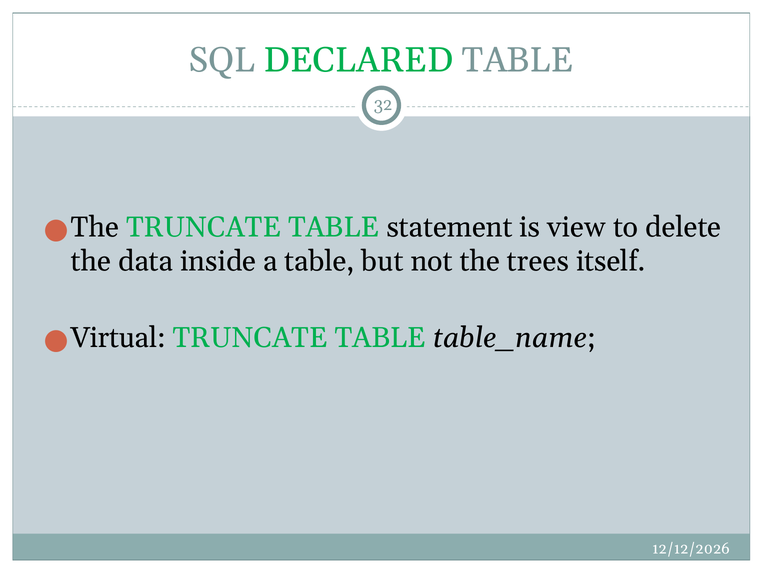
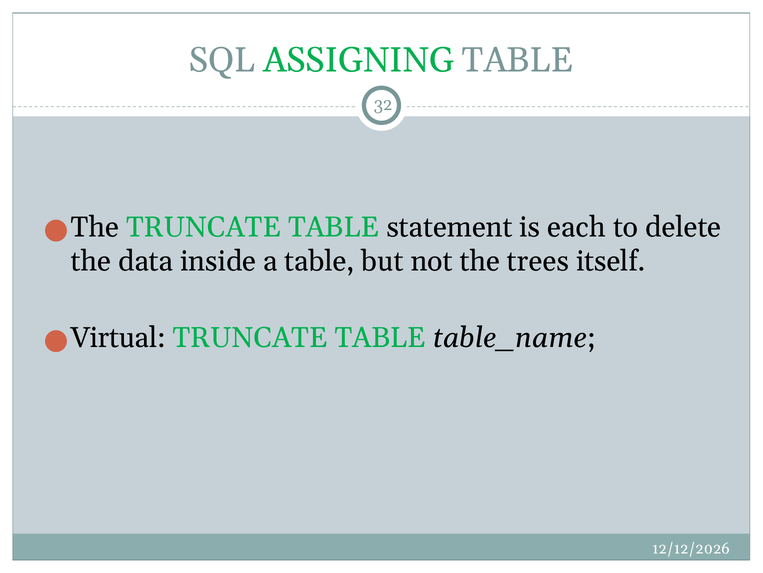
DECLARED: DECLARED -> ASSIGNING
view: view -> each
